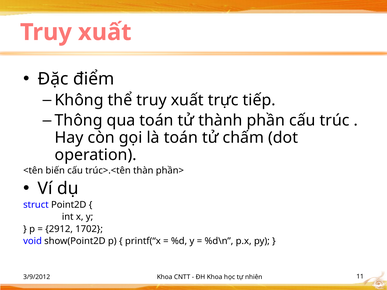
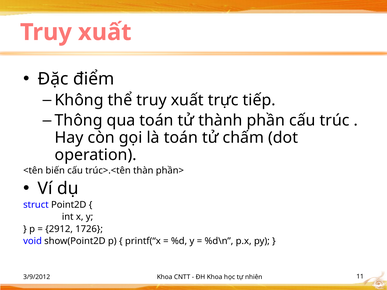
1702: 1702 -> 1726
